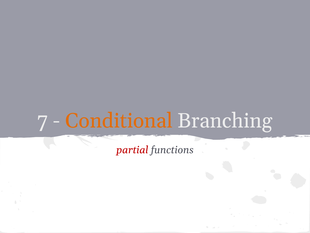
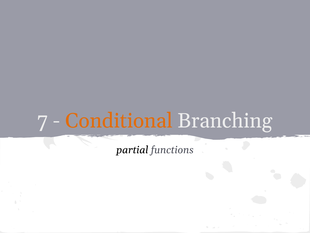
partial colour: red -> black
